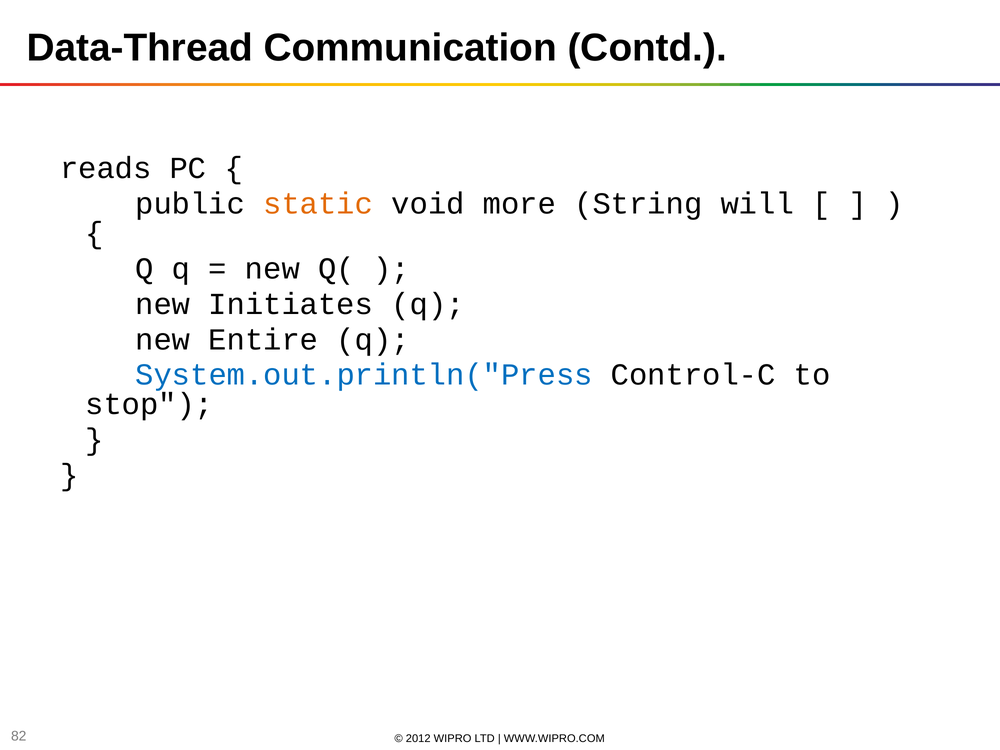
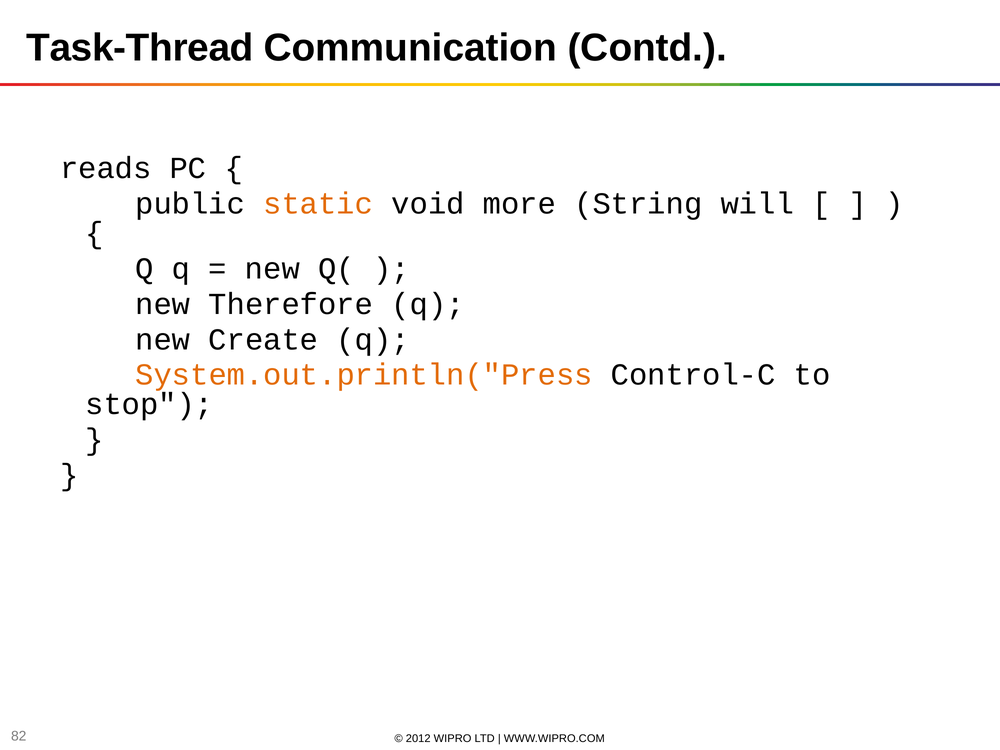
Data-Thread: Data-Thread -> Task-Thread
Initiates: Initiates -> Therefore
Entire: Entire -> Create
System.out.println("Press colour: blue -> orange
